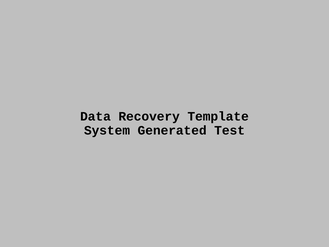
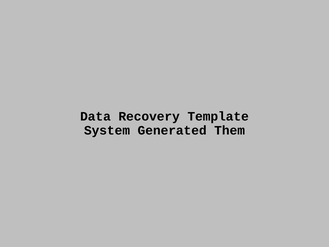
Test: Test -> Them
